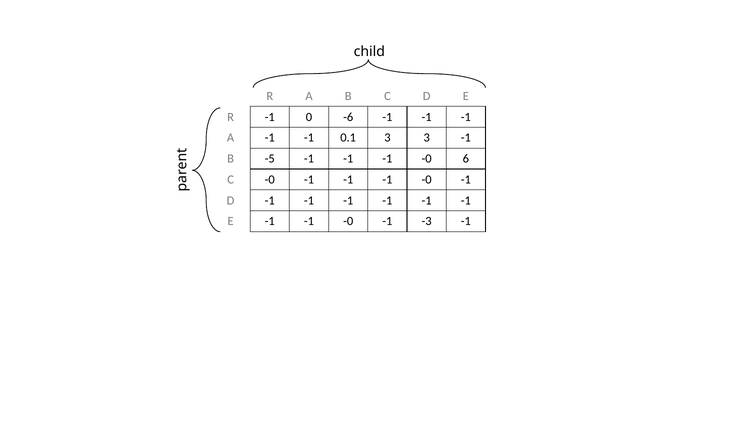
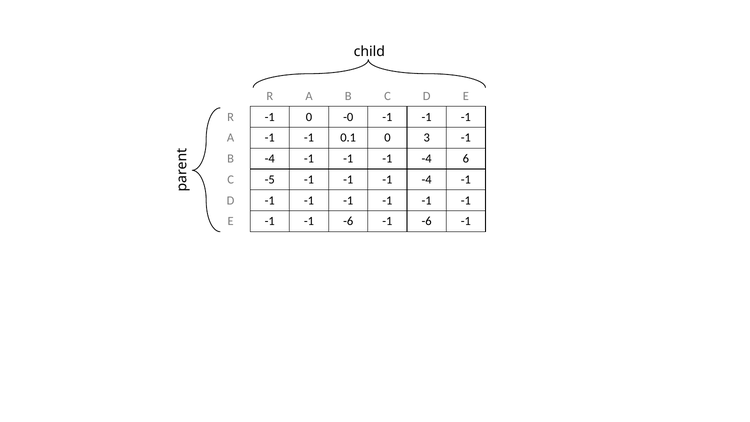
-6: -6 -> -0
0.1 3: 3 -> 0
B -5: -5 -> -4
-0 at (427, 159): -0 -> -4
C -0: -0 -> -5
-0 at (427, 180): -0 -> -4
E -1 -1 -0: -0 -> -6
-3 at (427, 221): -3 -> -6
